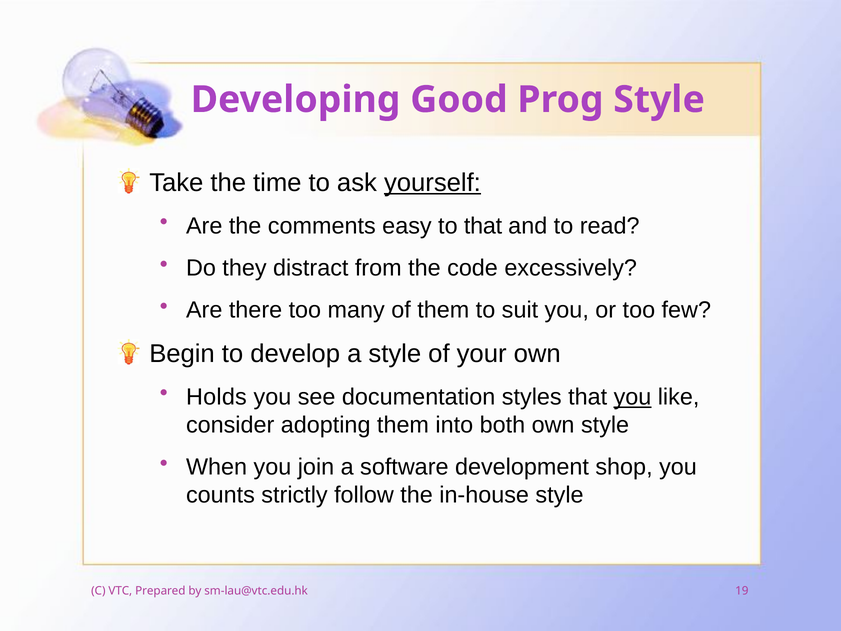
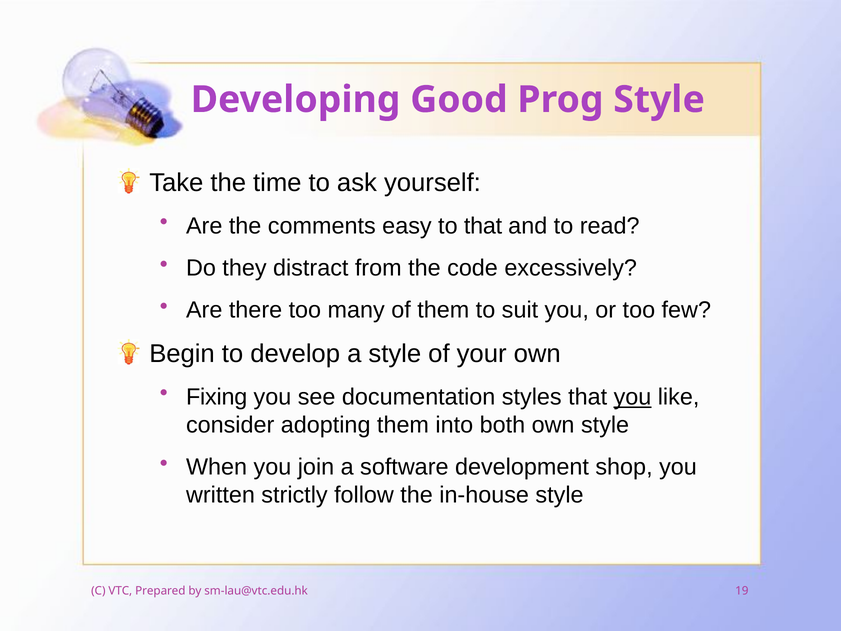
yourself underline: present -> none
Holds: Holds -> Fixing
counts: counts -> written
